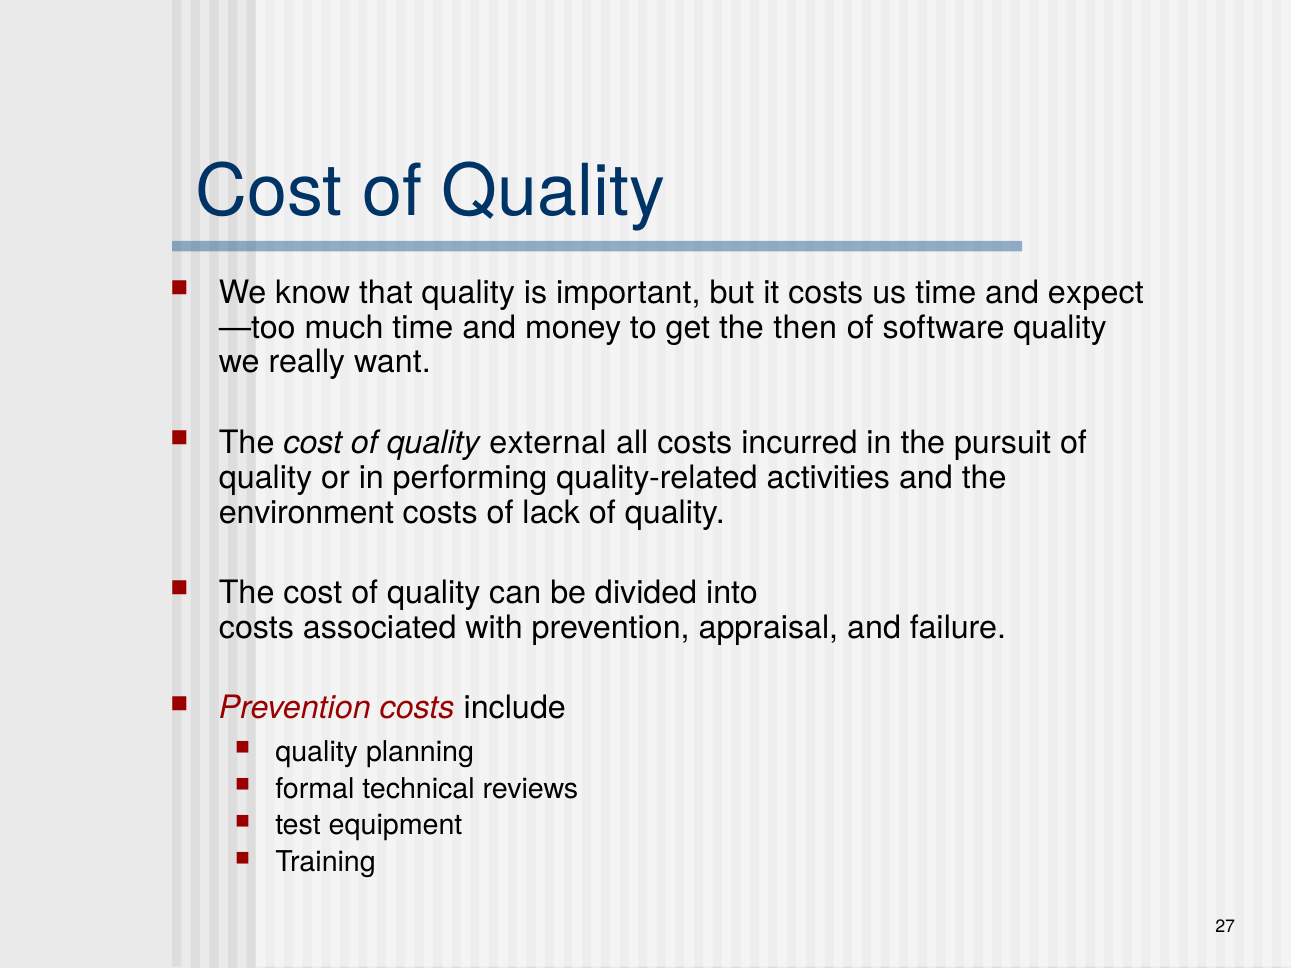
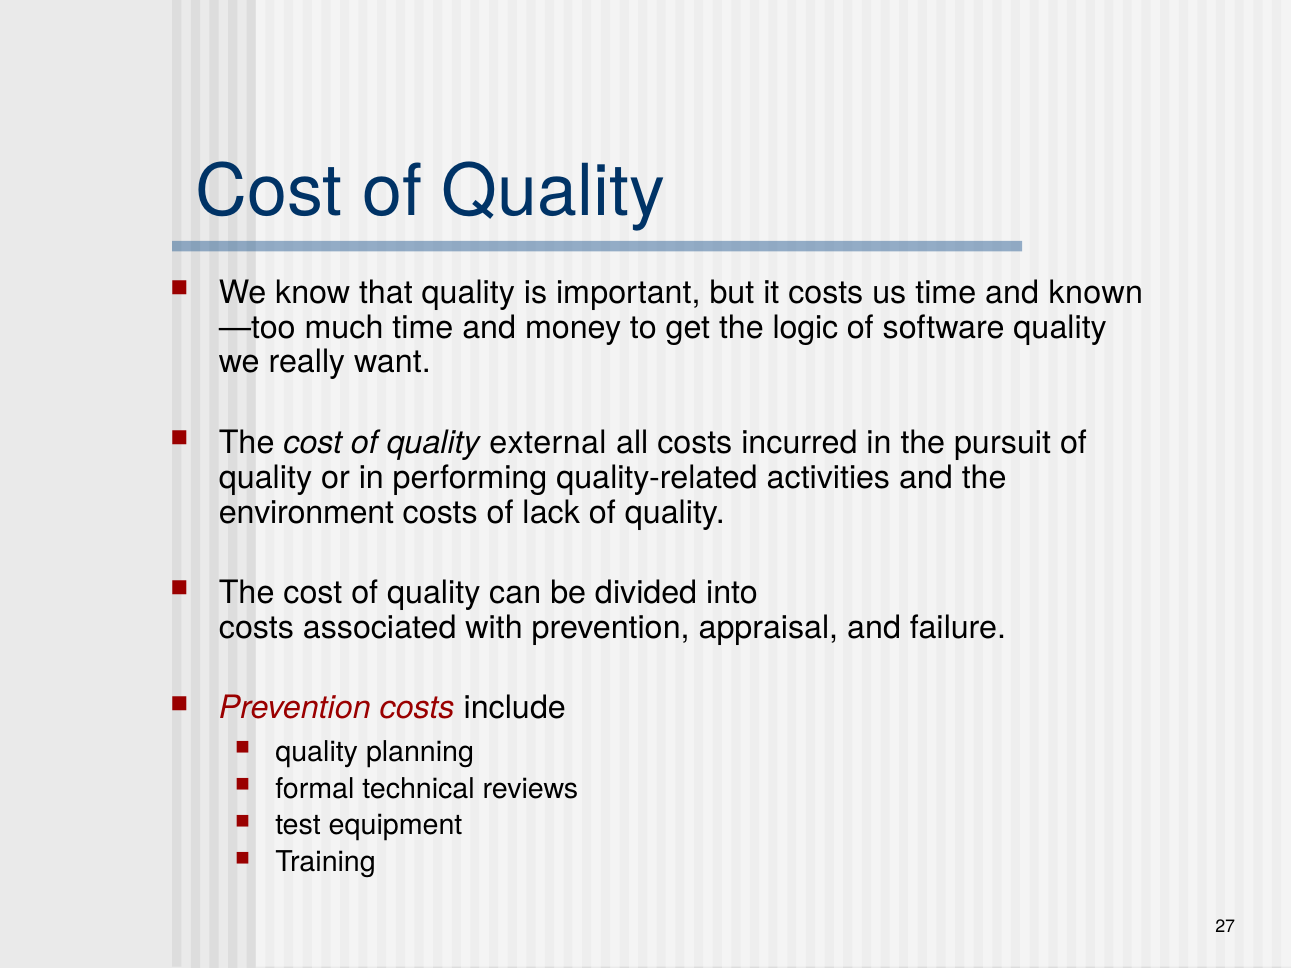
expect: expect -> known
then: then -> logic
